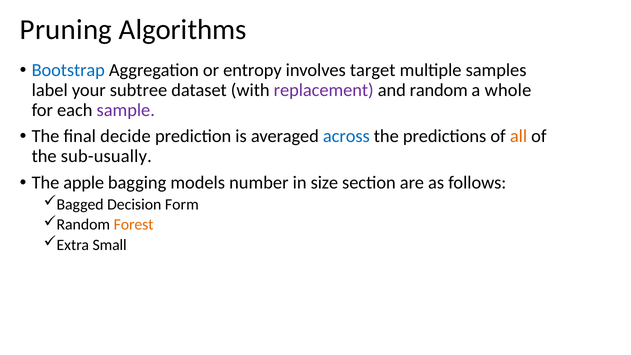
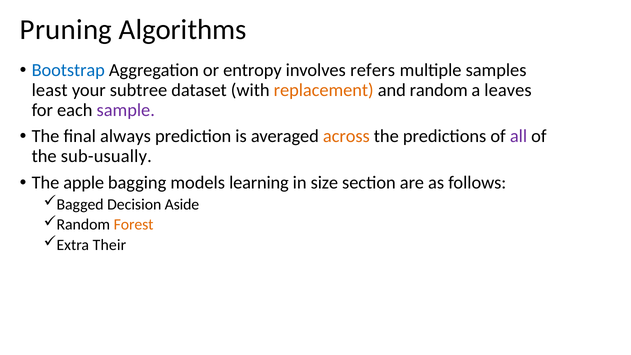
target: target -> refers
label: label -> least
replacement colour: purple -> orange
whole: whole -> leaves
decide: decide -> always
across colour: blue -> orange
all colour: orange -> purple
number: number -> learning
Form: Form -> Aside
Small: Small -> Their
